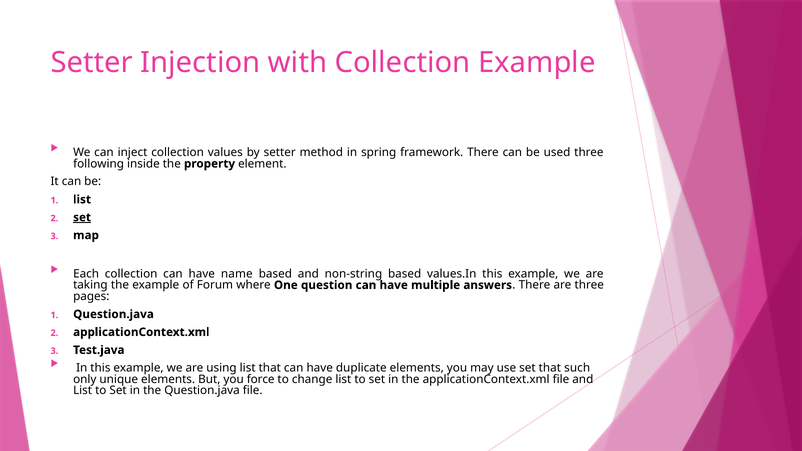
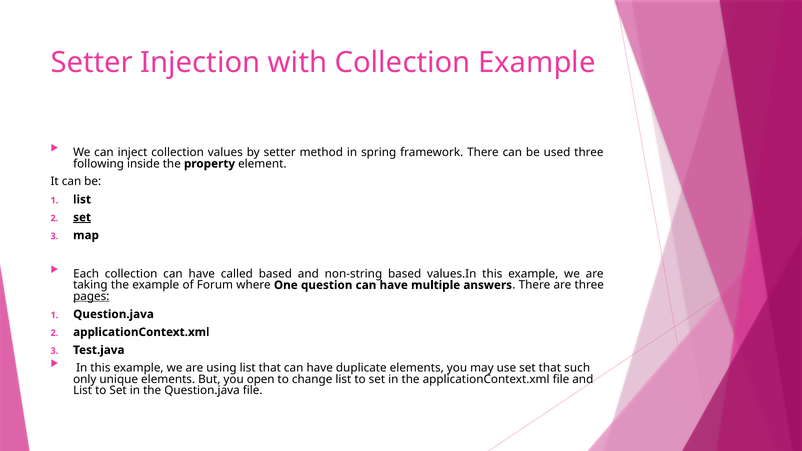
name: name -> called
pages underline: none -> present
force: force -> open
